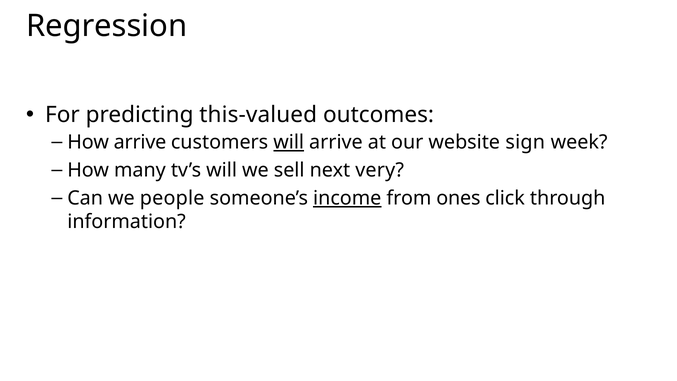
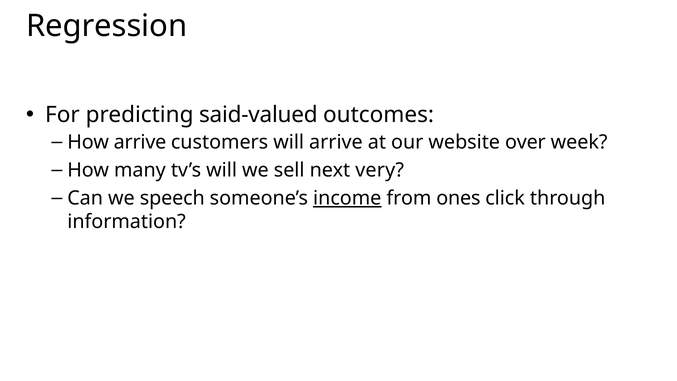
this-valued: this-valued -> said-valued
will at (289, 142) underline: present -> none
sign: sign -> over
people: people -> speech
